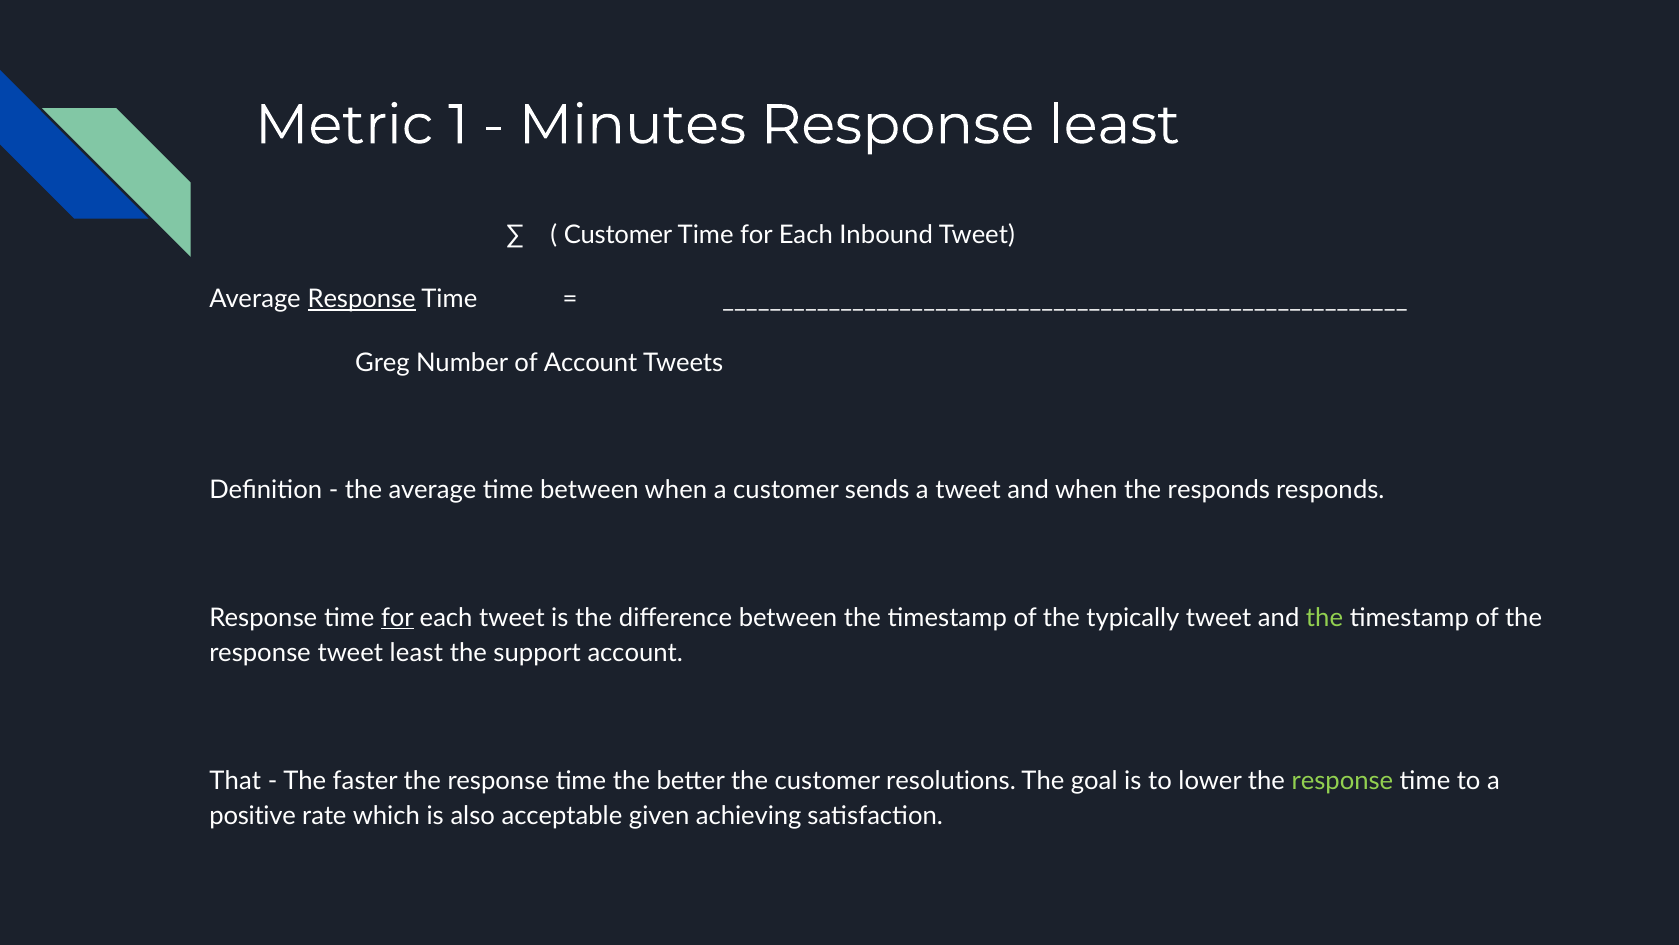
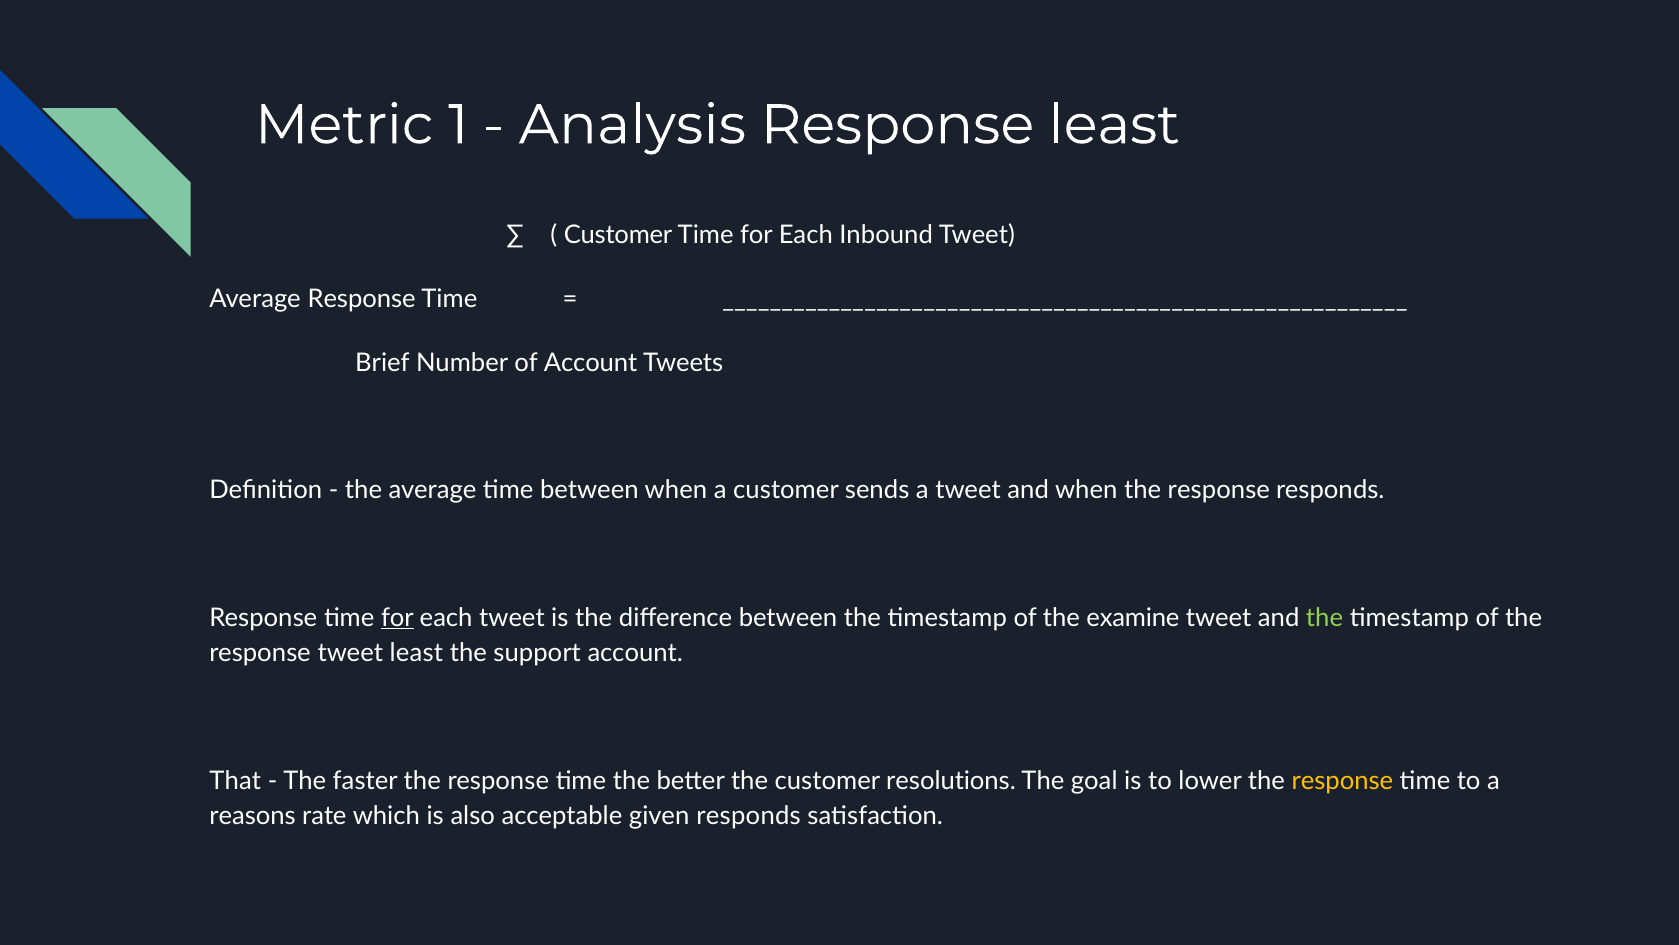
Minutes: Minutes -> Analysis
Response at (362, 299) underline: present -> none
Greg: Greg -> Brief
when the responds: responds -> response
typically: typically -> examine
response at (1342, 780) colour: light green -> yellow
positive: positive -> reasons
given achieving: achieving -> responds
